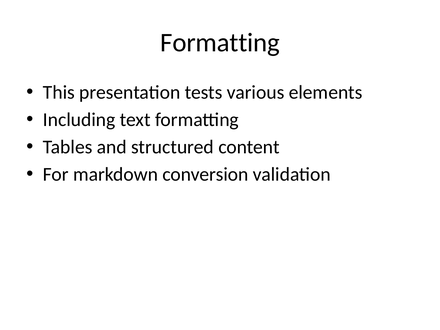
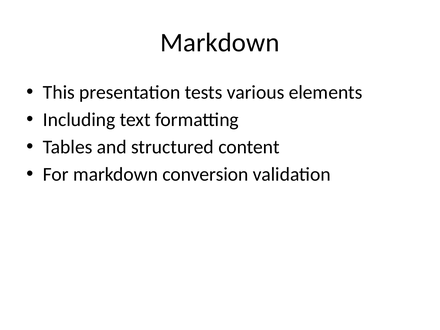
Formatting at (220, 43): Formatting -> Markdown
